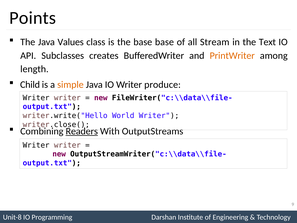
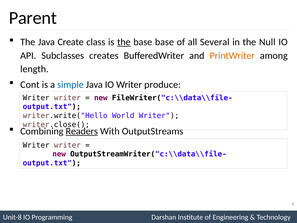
Points: Points -> Parent
Values: Values -> Create
the at (124, 42) underline: none -> present
Stream: Stream -> Several
Text: Text -> Null
Child: Child -> Cont
simple colour: orange -> blue
